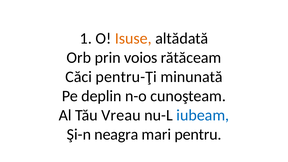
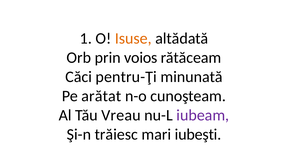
deplin: deplin -> arătat
iubeam colour: blue -> purple
neagra: neagra -> trăiesc
pentru: pentru -> iubeşti
